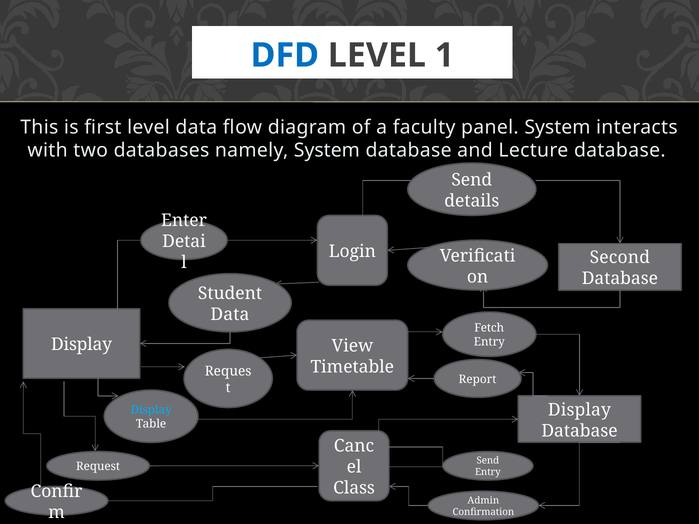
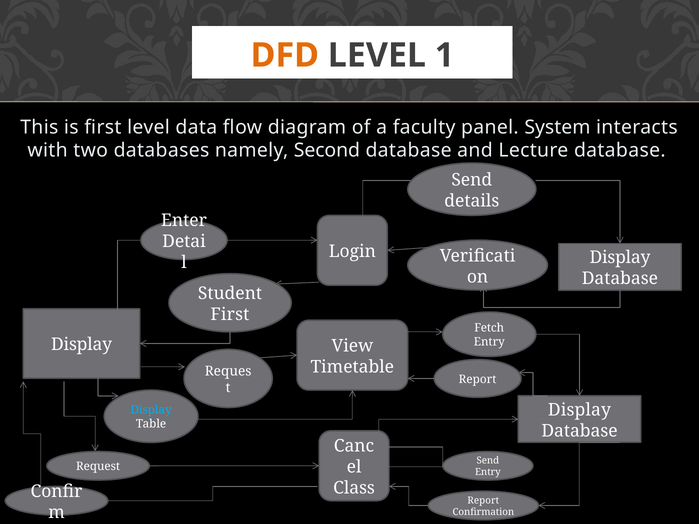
DFD colour: blue -> orange
namely System: System -> Second
Second at (620, 258): Second -> Display
Data at (230, 315): Data -> First
Admin at (483, 501): Admin -> Report
